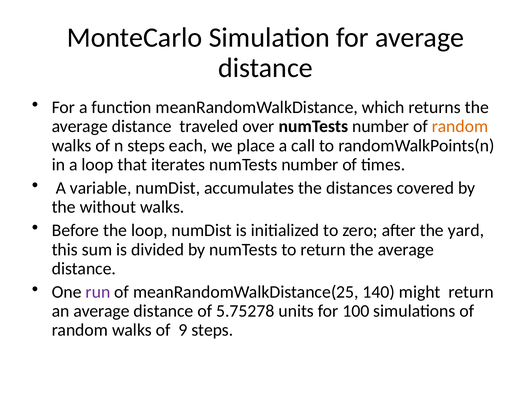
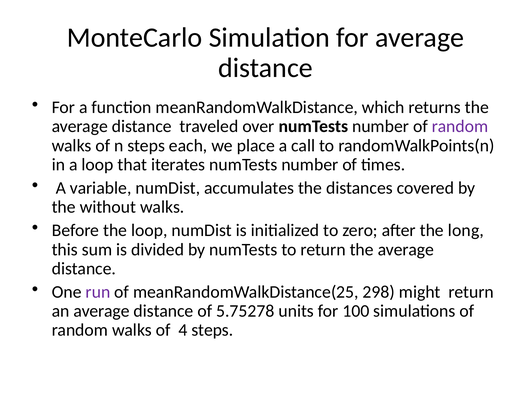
random at (460, 127) colour: orange -> purple
yard: yard -> long
140: 140 -> 298
9: 9 -> 4
